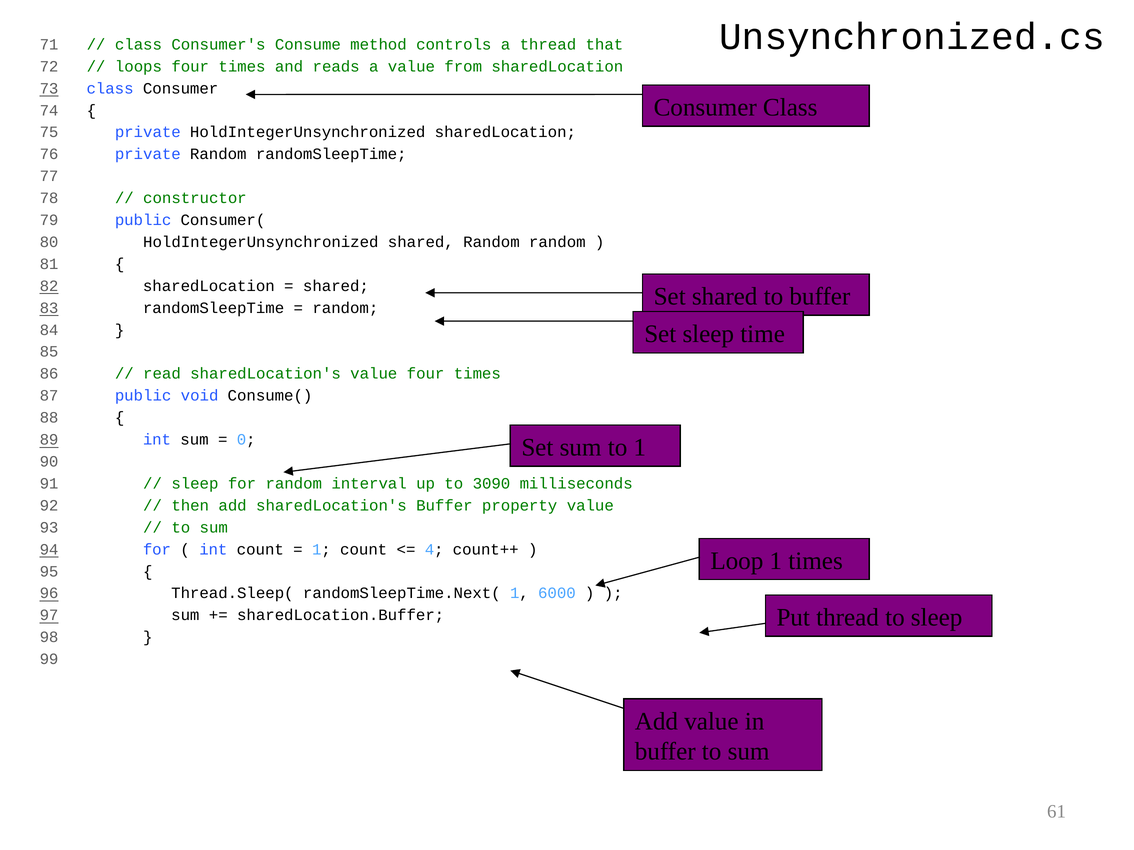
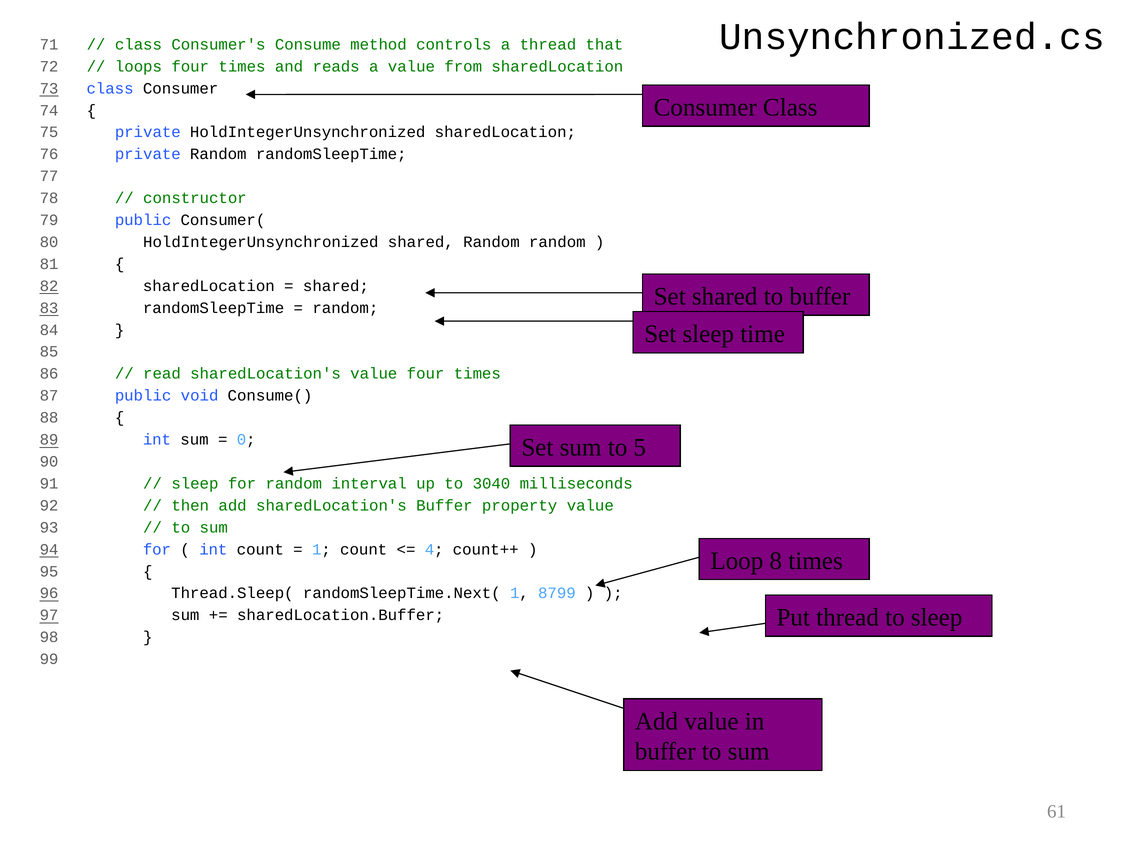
to 1: 1 -> 5
3090: 3090 -> 3040
Loop 1: 1 -> 8
6000: 6000 -> 8799
